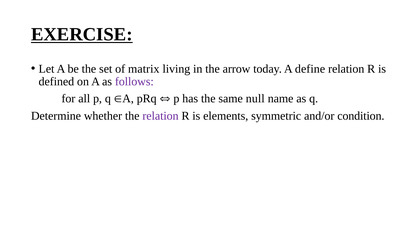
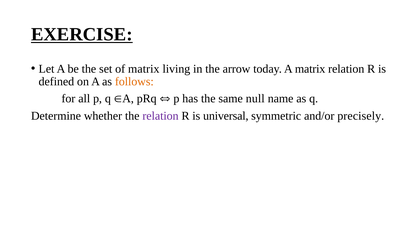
A define: define -> matrix
follows colour: purple -> orange
elements: elements -> universal
condition: condition -> precisely
